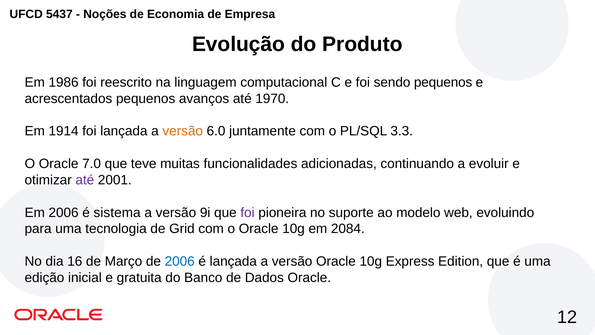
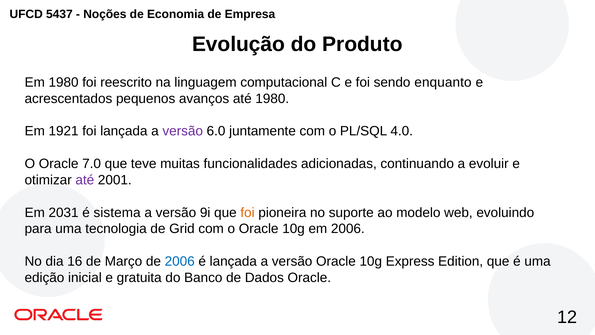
Em 1986: 1986 -> 1980
sendo pequenos: pequenos -> enquanto
até 1970: 1970 -> 1980
1914: 1914 -> 1921
versão at (183, 131) colour: orange -> purple
3.3: 3.3 -> 4.0
Em 2006: 2006 -> 2031
foi at (247, 212) colour: purple -> orange
em 2084: 2084 -> 2006
